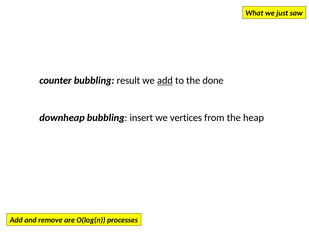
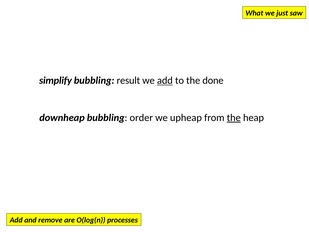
counter: counter -> simplify
insert: insert -> order
vertices: vertices -> upheap
the at (234, 118) underline: none -> present
